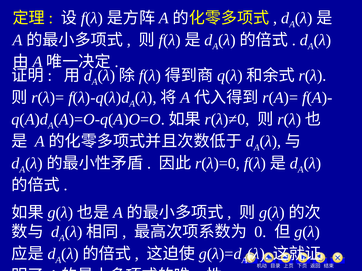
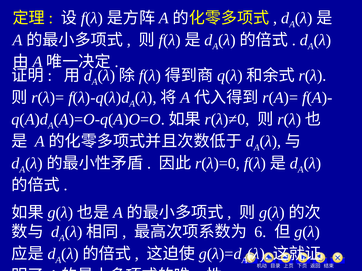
0: 0 -> 6
